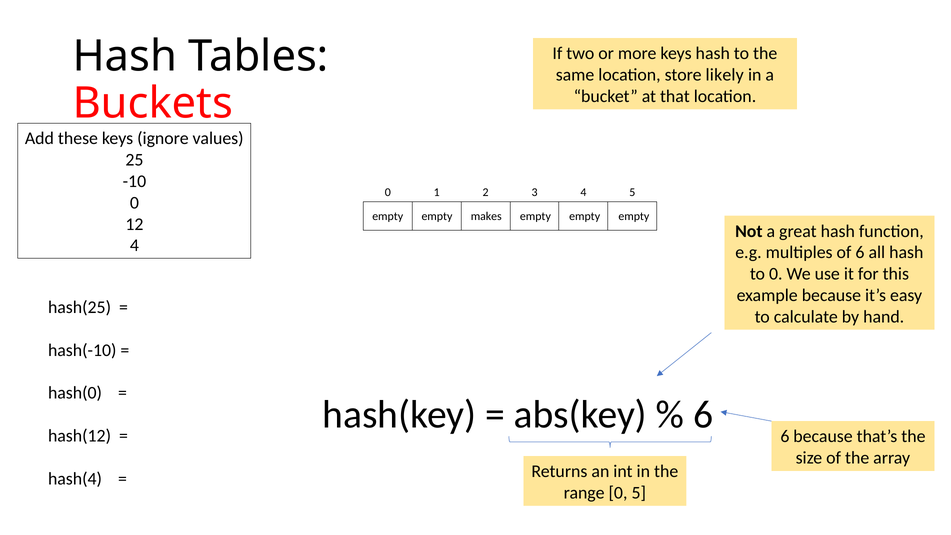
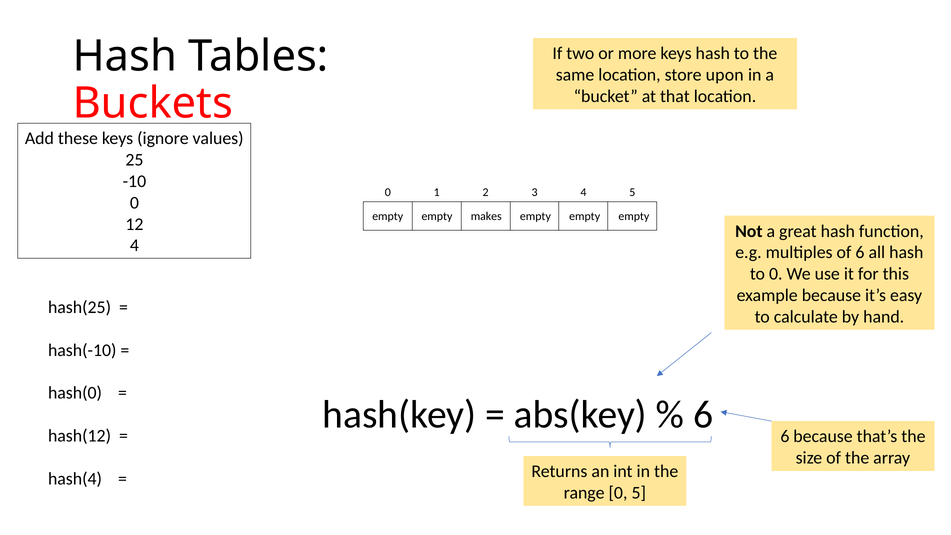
likely: likely -> upon
